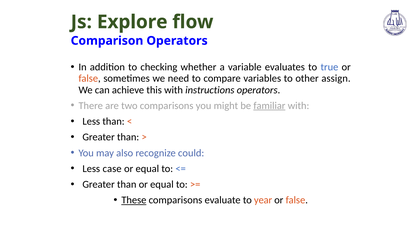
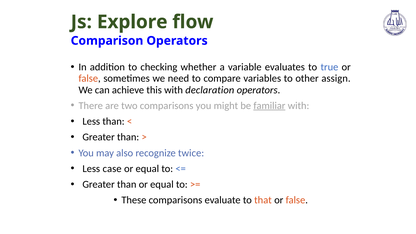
instructions: instructions -> declaration
could: could -> twice
These underline: present -> none
year: year -> that
